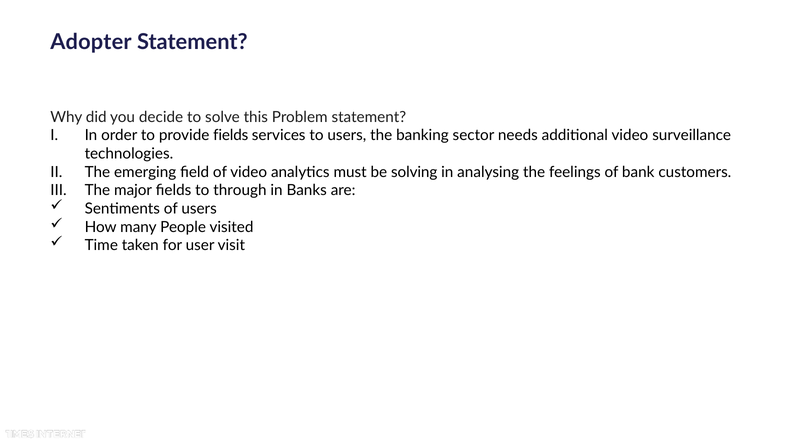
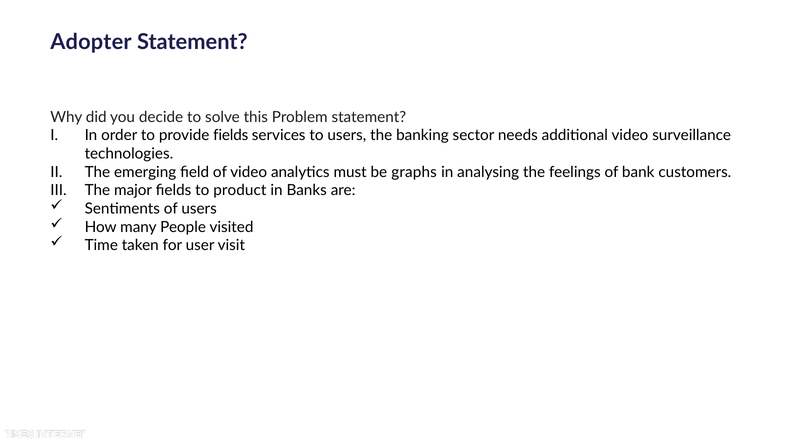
solving: solving -> graphs
through: through -> product
